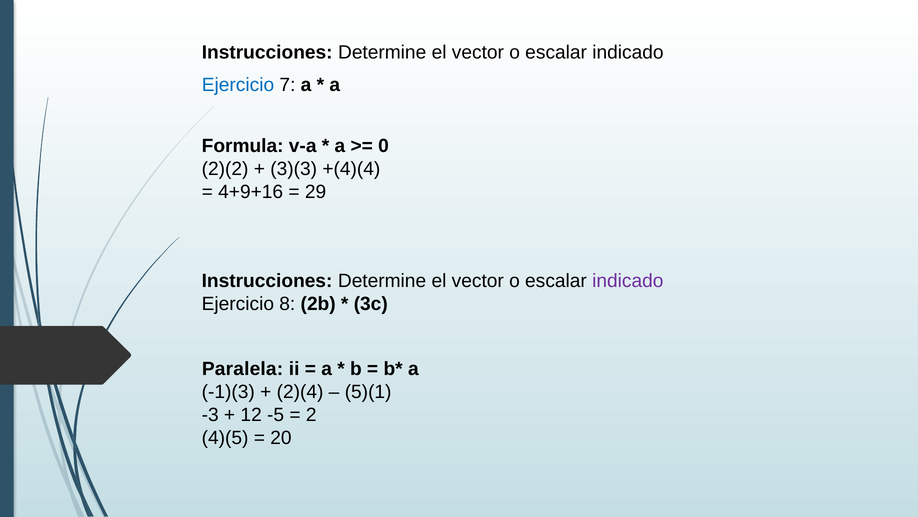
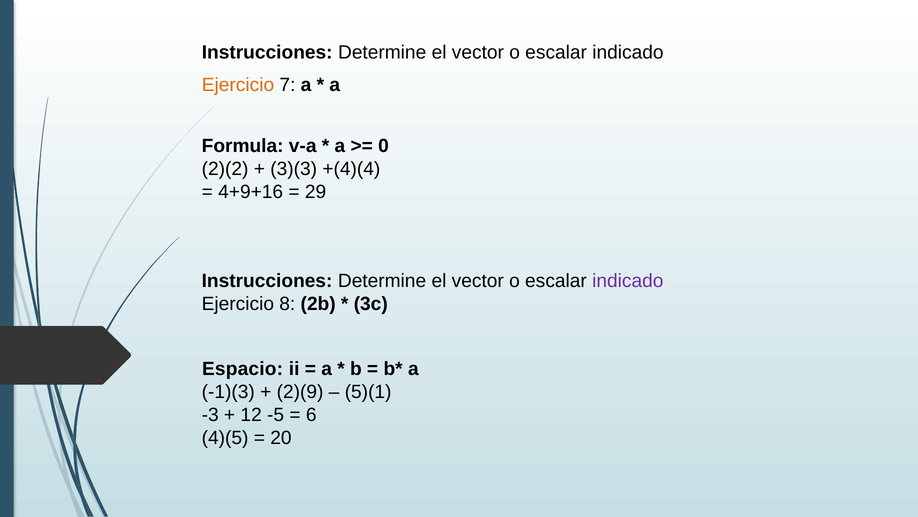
Ejercicio at (238, 85) colour: blue -> orange
Paralela: Paralela -> Espacio
2)(4: 2)(4 -> 2)(9
2: 2 -> 6
